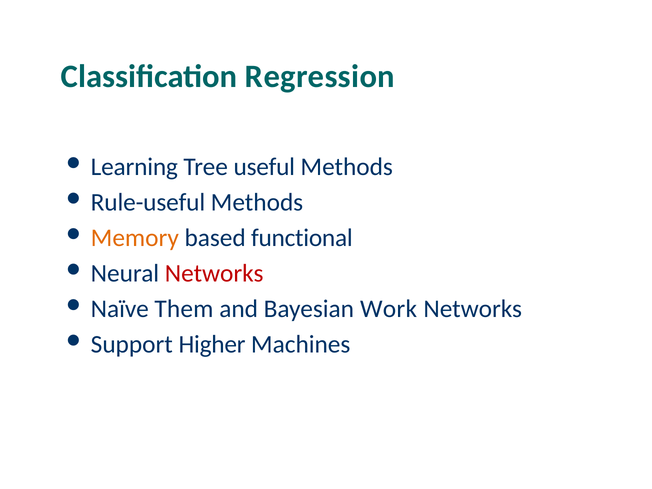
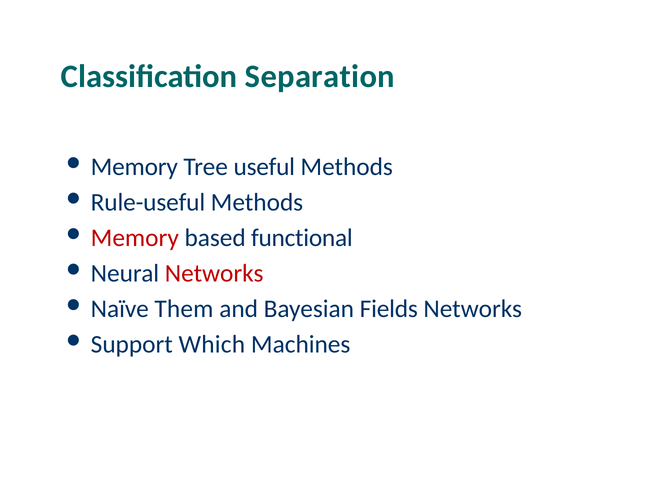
Regression: Regression -> Separation
Learning at (134, 167): Learning -> Memory
Memory at (135, 238) colour: orange -> red
Work: Work -> Fields
Higher: Higher -> Which
